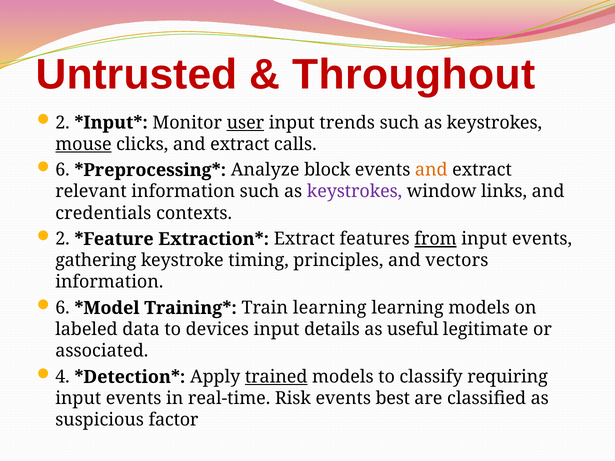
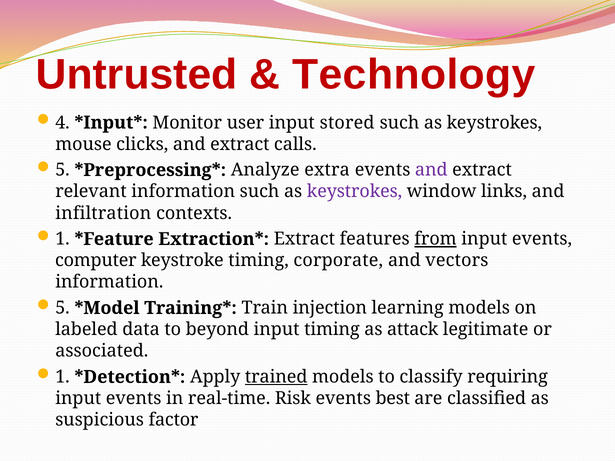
Throughout: Throughout -> Technology
2 at (62, 123): 2 -> 4
user underline: present -> none
trends: trends -> stored
mouse underline: present -> none
6 at (62, 170): 6 -> 5
block: block -> extra
and at (431, 170) colour: orange -> purple
credentials: credentials -> infiltration
2 at (62, 239): 2 -> 1
gathering: gathering -> computer
principles: principles -> corporate
6 at (62, 308): 6 -> 5
Train learning: learning -> injection
devices: devices -> beyond
input details: details -> timing
useful: useful -> attack
4 at (62, 377): 4 -> 1
